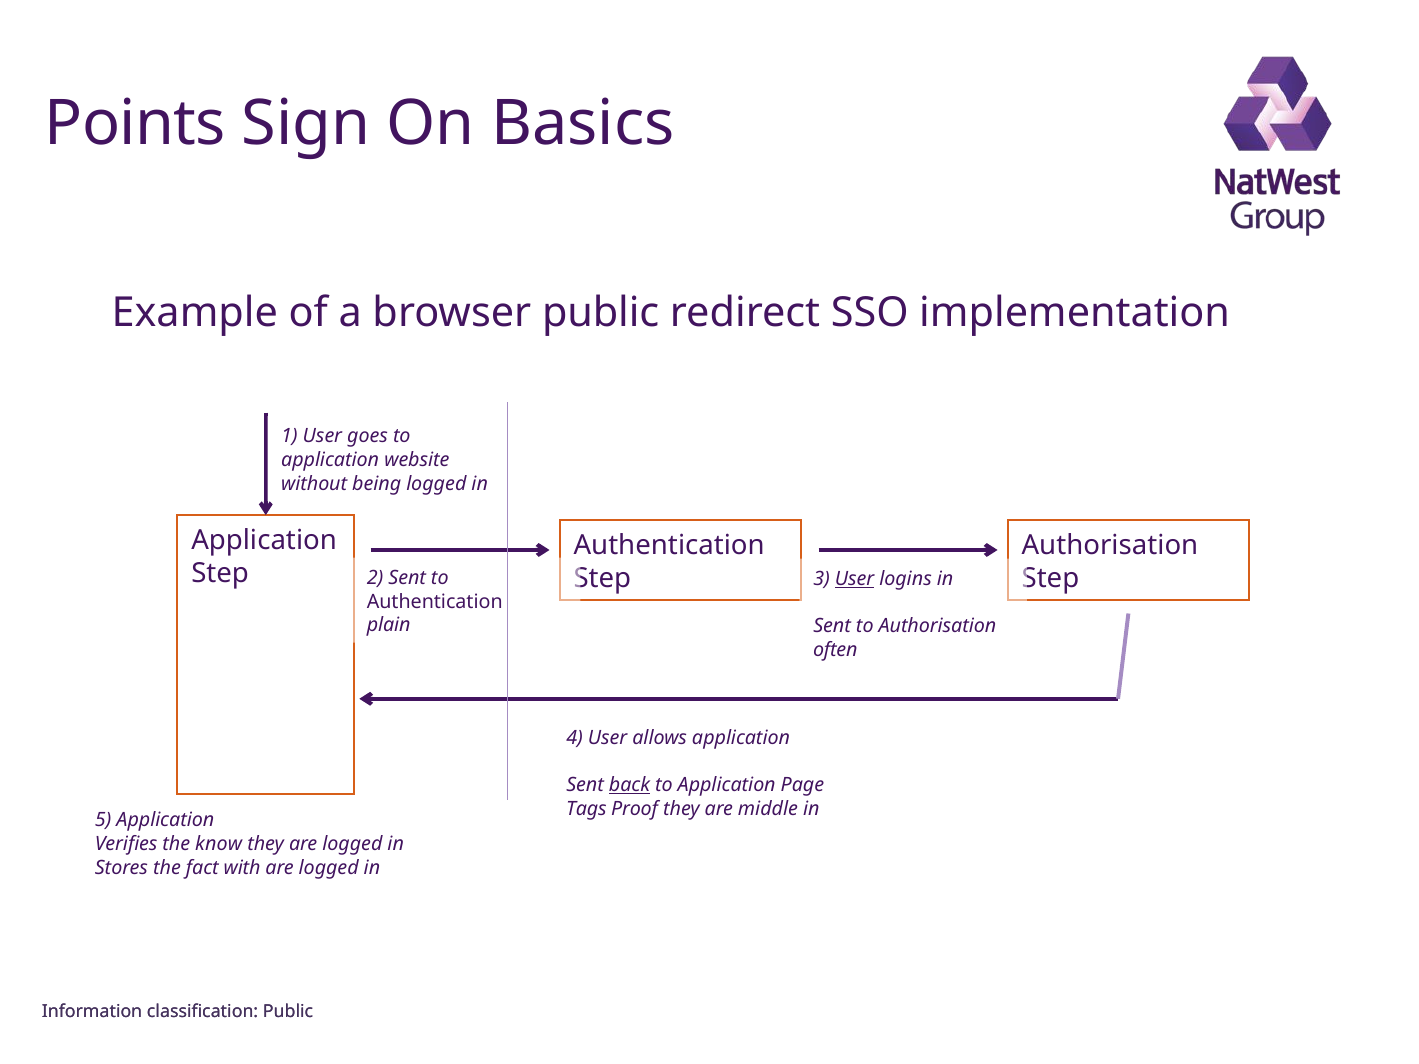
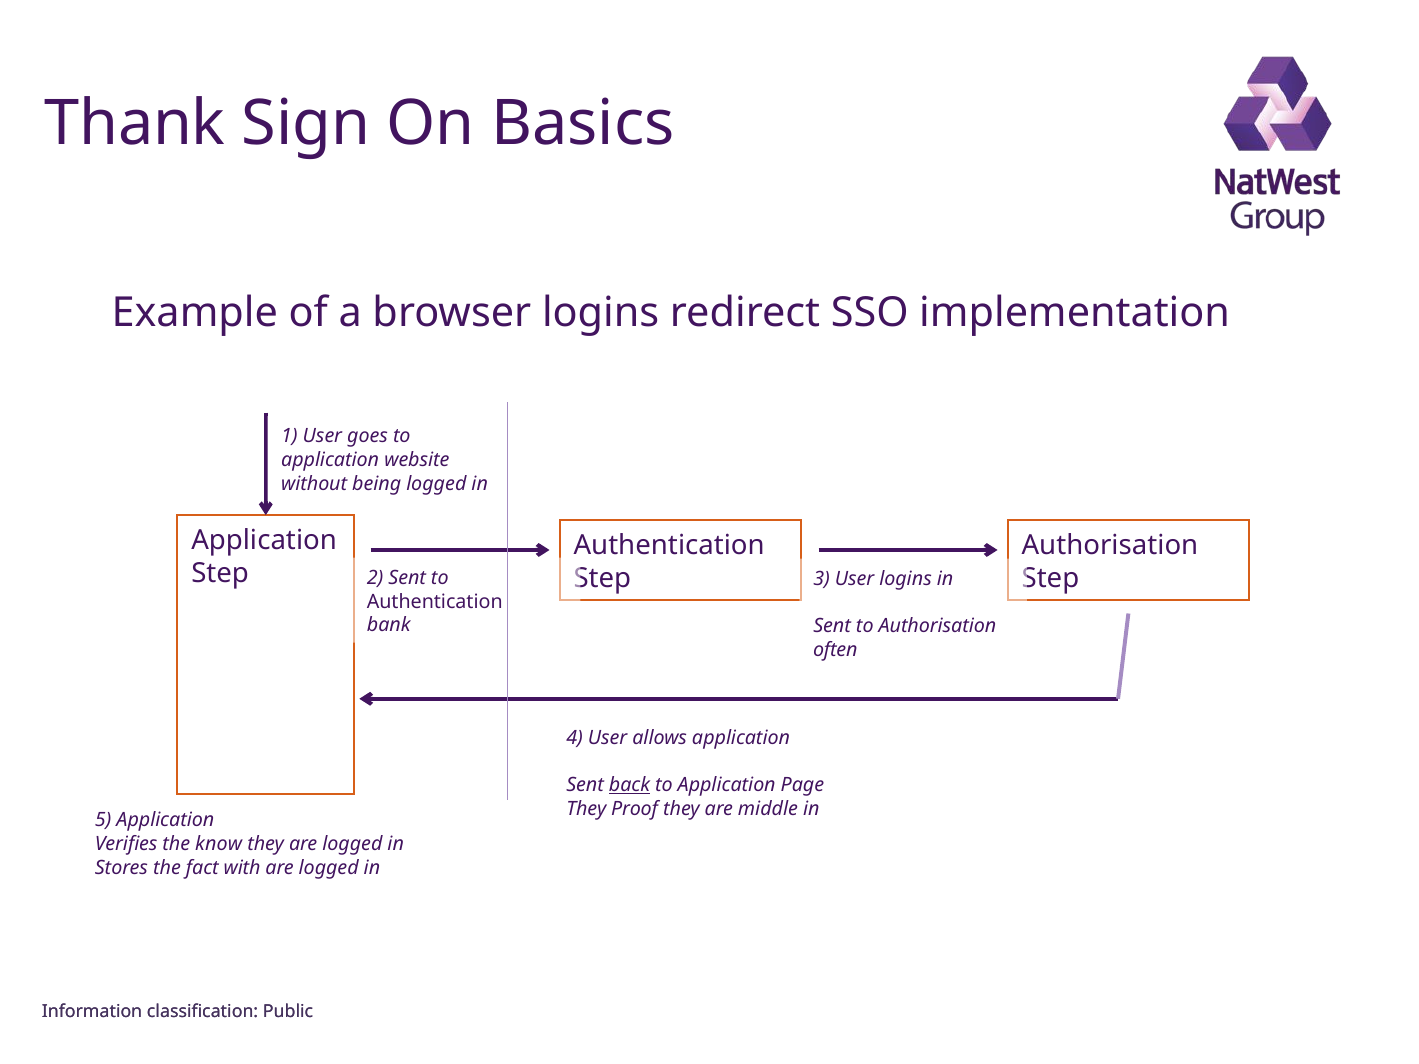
Points: Points -> Thank
browser public: public -> logins
User at (855, 579) underline: present -> none
plain: plain -> bank
Tags at (586, 809): Tags -> They
